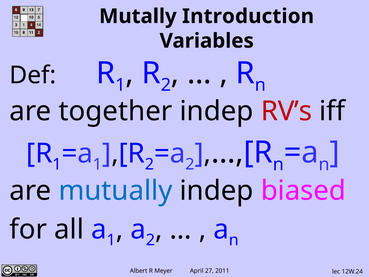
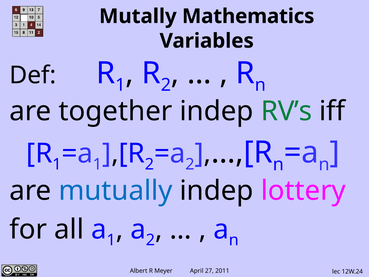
Introduction: Introduction -> Mathematics
RV’s colour: red -> green
biased: biased -> lottery
